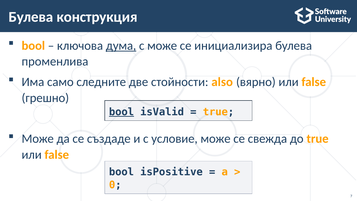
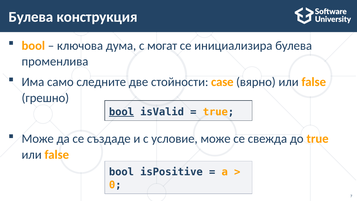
дума underline: present -> none
с може: може -> могат
also: also -> case
